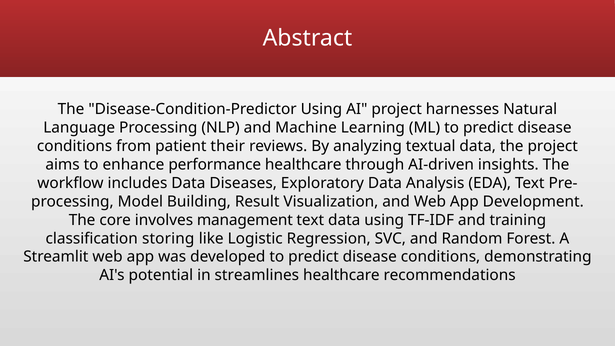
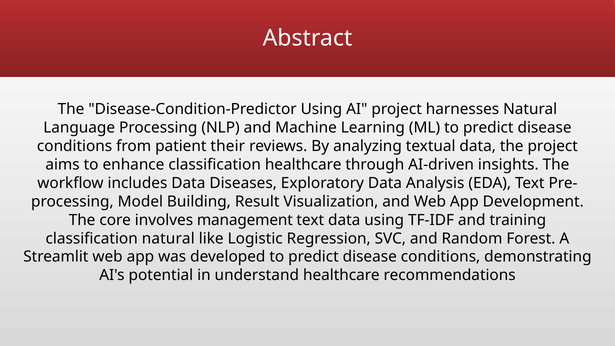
enhance performance: performance -> classification
classification storing: storing -> natural
streamlines: streamlines -> understand
